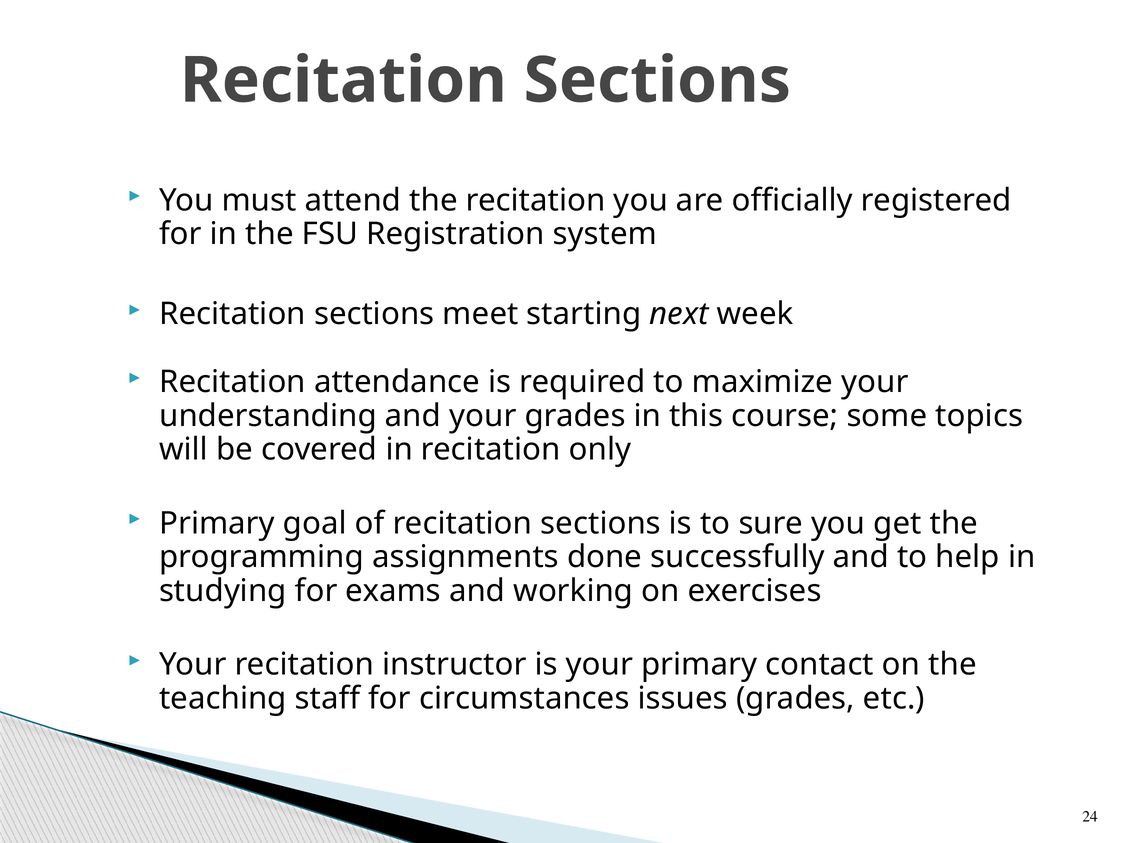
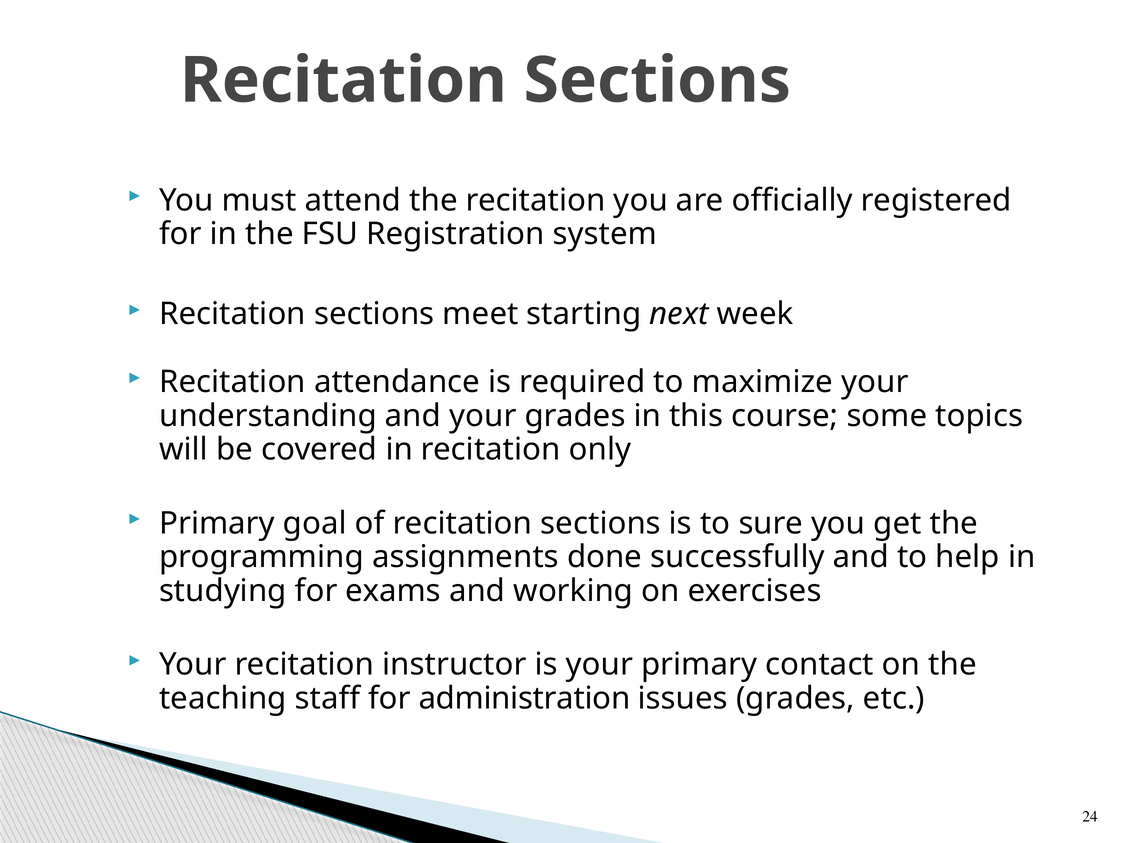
circumstances: circumstances -> administration
